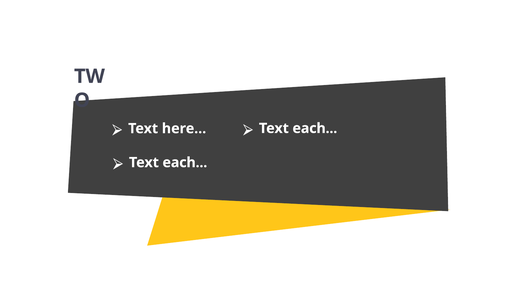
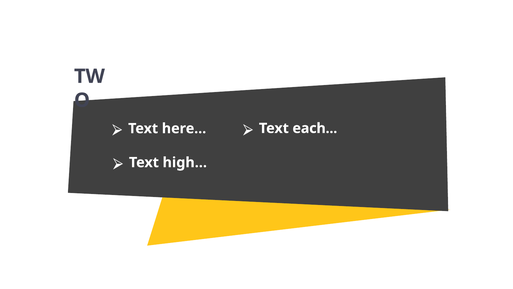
each at (185, 162): each -> high
